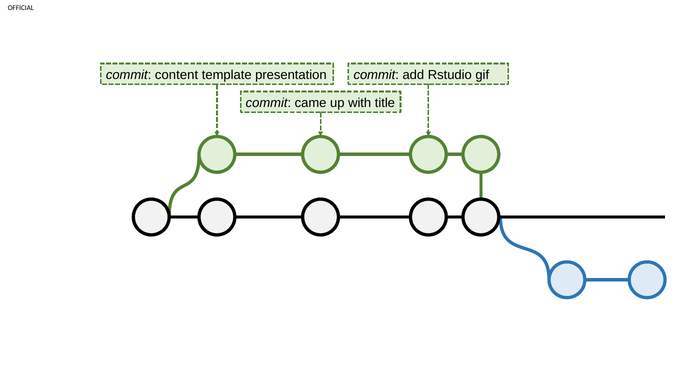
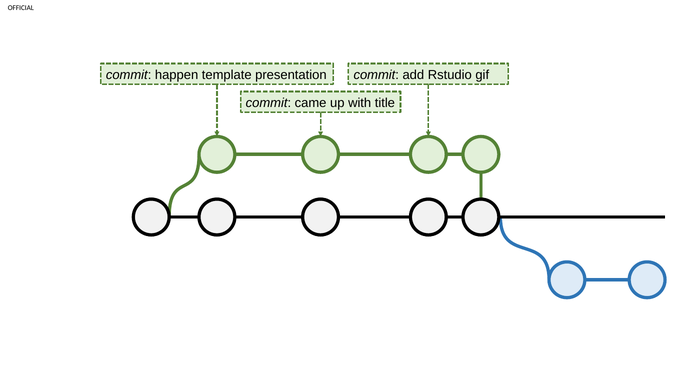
content: content -> happen
